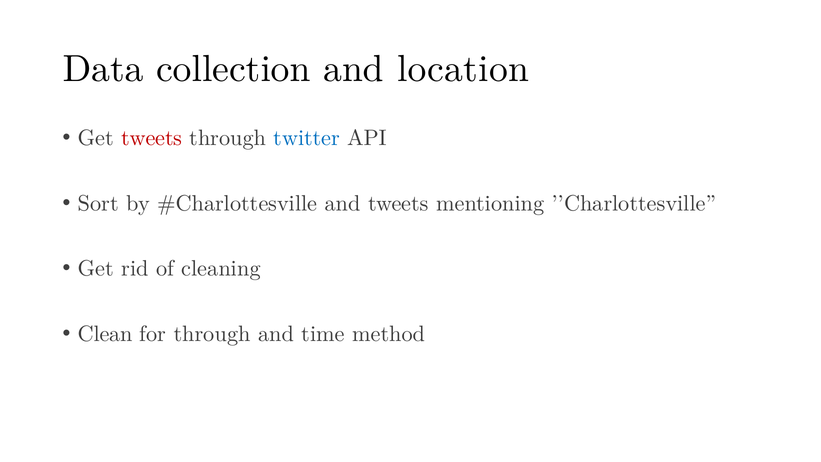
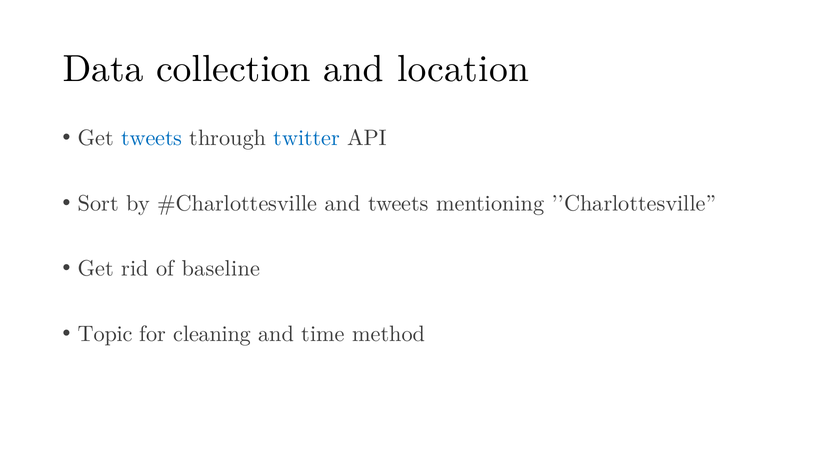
tweets at (152, 138) colour: red -> blue
cleaning: cleaning -> baseline
Clean: Clean -> Topic
for through: through -> cleaning
